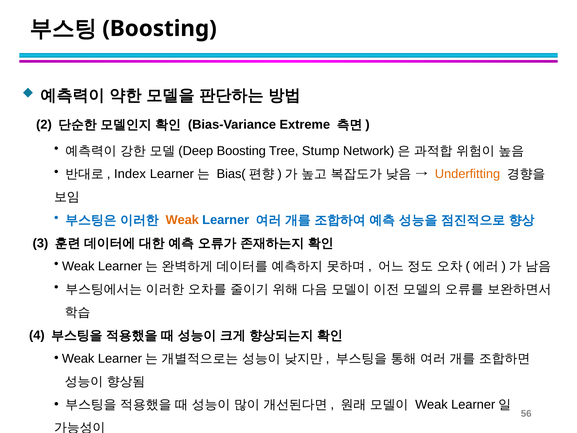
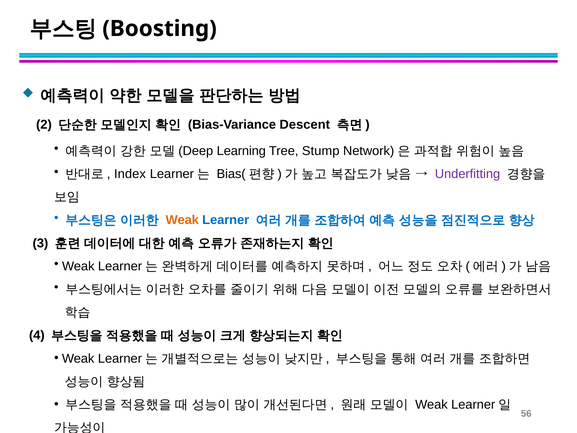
Extreme: Extreme -> Descent
Boosting at (241, 151): Boosting -> Learning
Underfitting colour: orange -> purple
